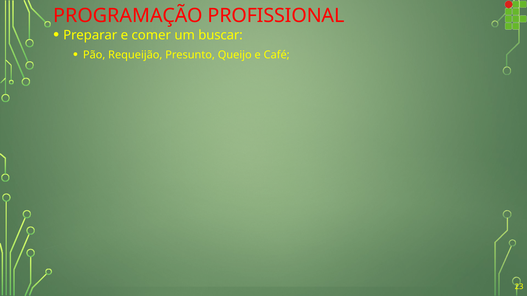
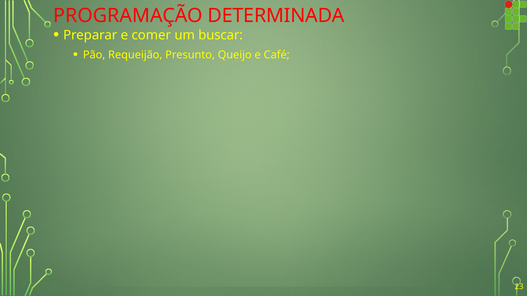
PROFISSIONAL: PROFISSIONAL -> DETERMINADA
